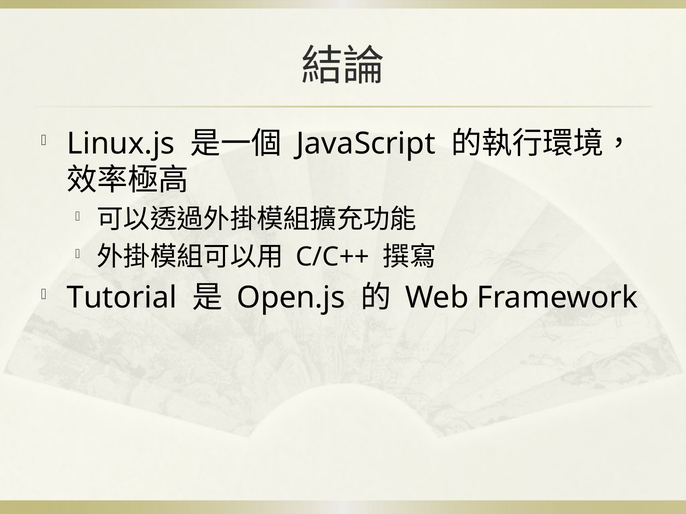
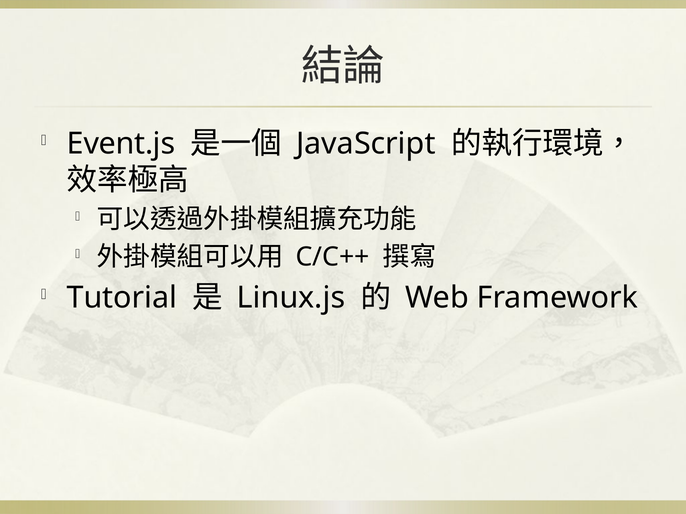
Linux.js: Linux.js -> Event.js
Open.js: Open.js -> Linux.js
